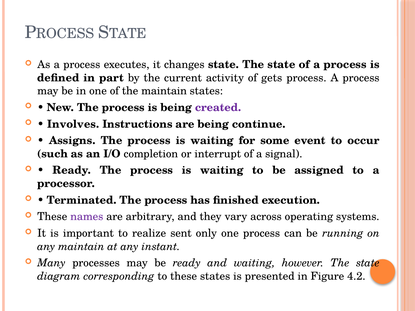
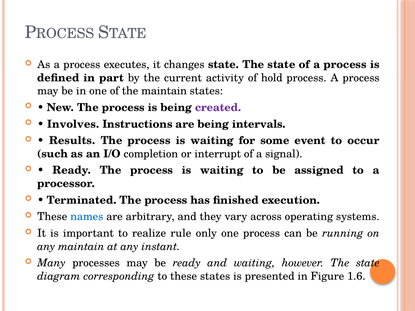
gets: gets -> hold
continue: continue -> intervals
Assigns: Assigns -> Results
names colour: purple -> blue
sent: sent -> rule
4.2: 4.2 -> 1.6
